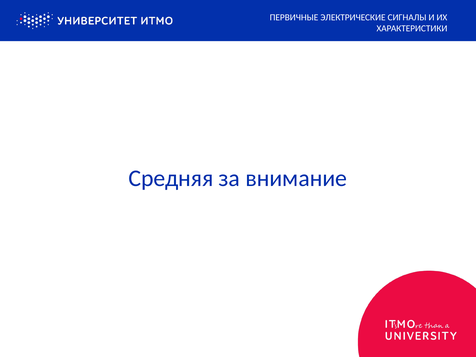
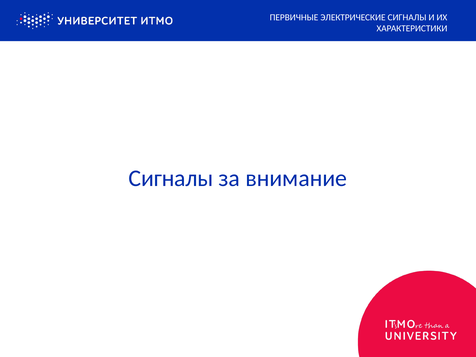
Средняя at (171, 178): Средняя -> Сигналы
